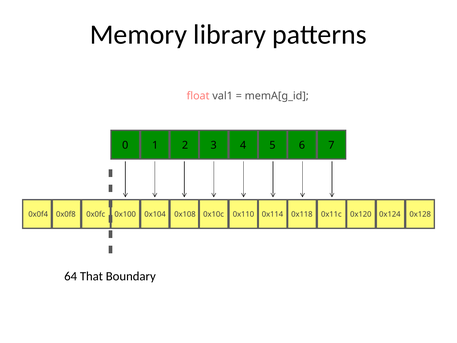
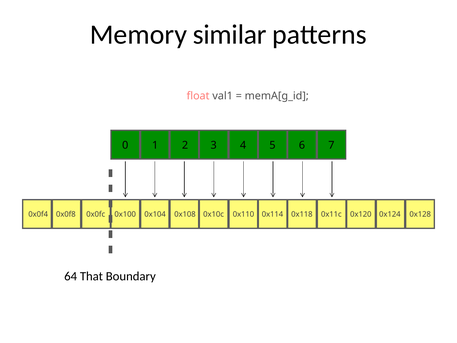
library: library -> similar
